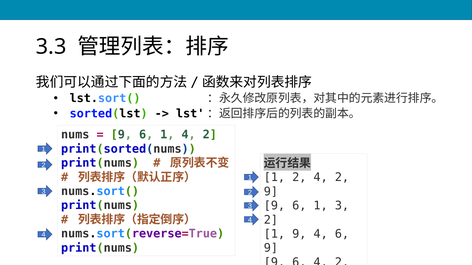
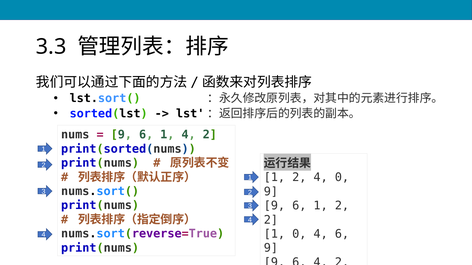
2 4 2: 2 -> 0
6 1 3: 3 -> 2
1 9: 9 -> 0
